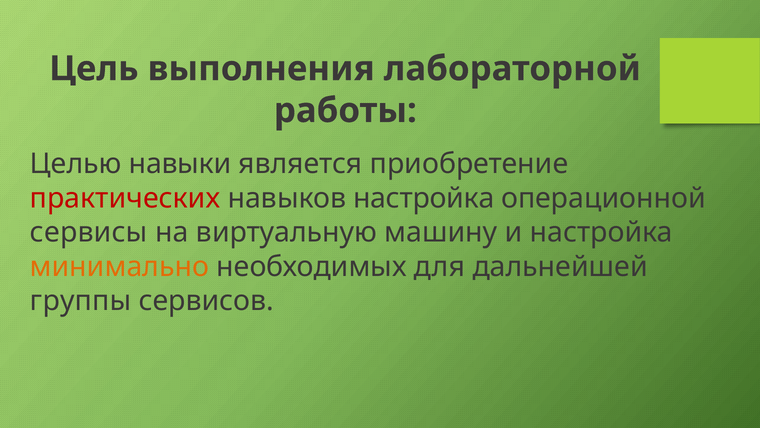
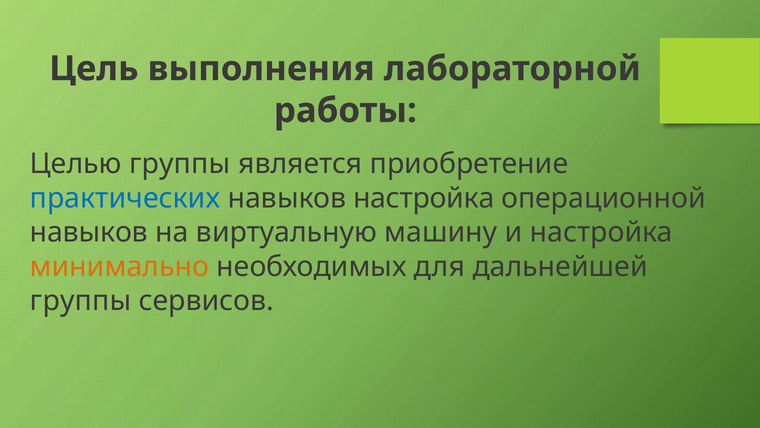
Целью навыки: навыки -> группы
практических colour: red -> blue
сервисы at (89, 232): сервисы -> навыков
